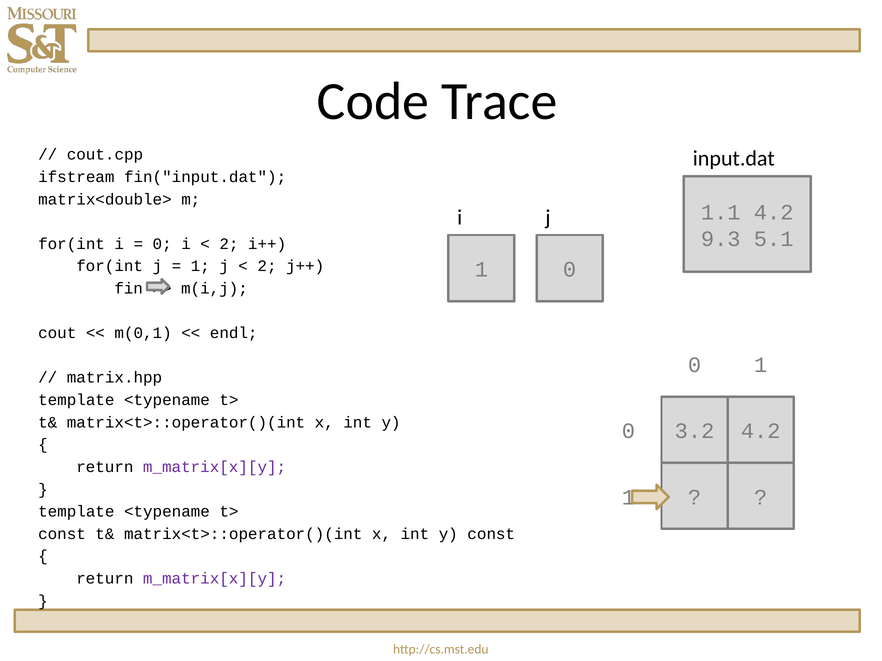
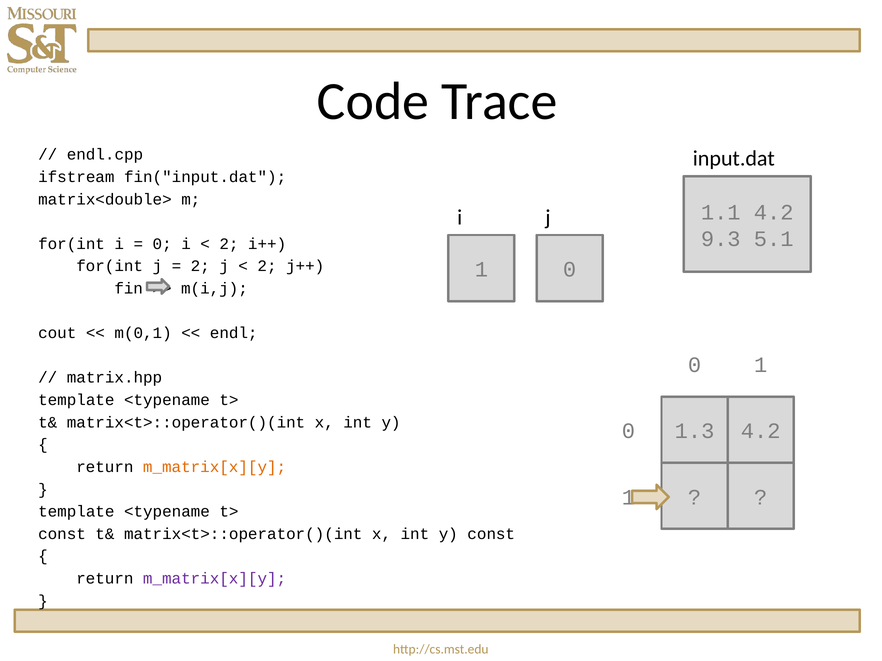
cout.cpp: cout.cpp -> endl.cpp
1 at (200, 266): 1 -> 2
3.2: 3.2 -> 1.3
m_matrix[x][y at (215, 467) colour: purple -> orange
